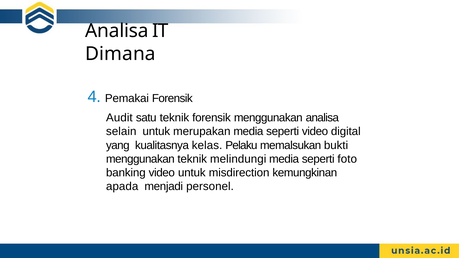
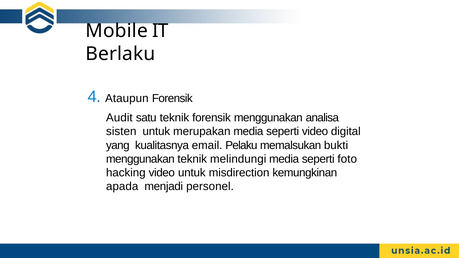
Analisa at (117, 31): Analisa -> Mobile
Dimana: Dimana -> Berlaku
Pemakai: Pemakai -> Ataupun
selain: selain -> sisten
kelas: kelas -> email
banking: banking -> hacking
